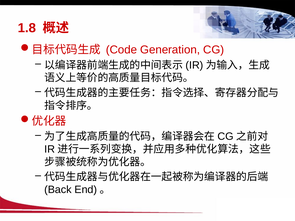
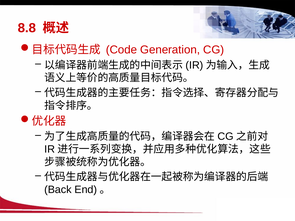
1.8: 1.8 -> 8.8
